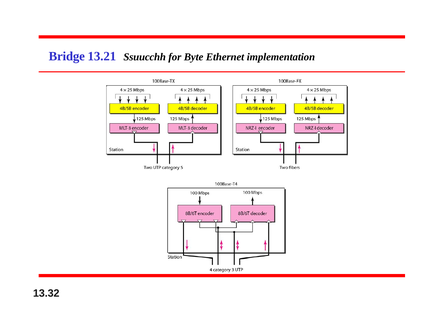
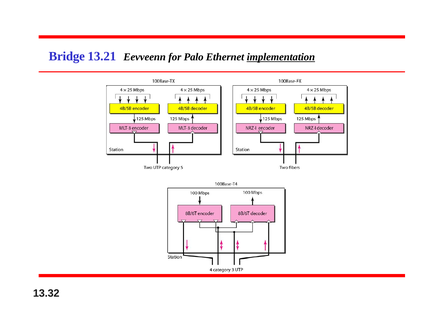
Ssuucchh: Ssuucchh -> Eevveenn
Byte: Byte -> Palo
implementation underline: none -> present
